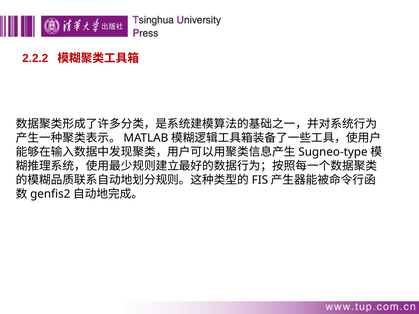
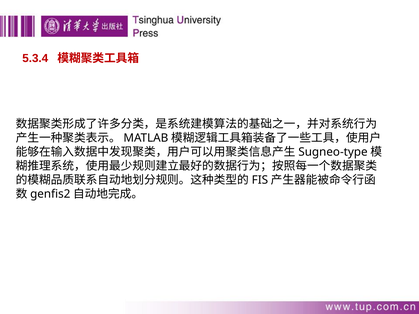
2.2.2: 2.2.2 -> 5.3.4
